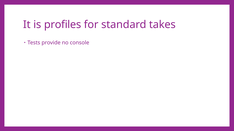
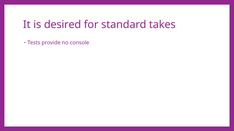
profiles: profiles -> desired
